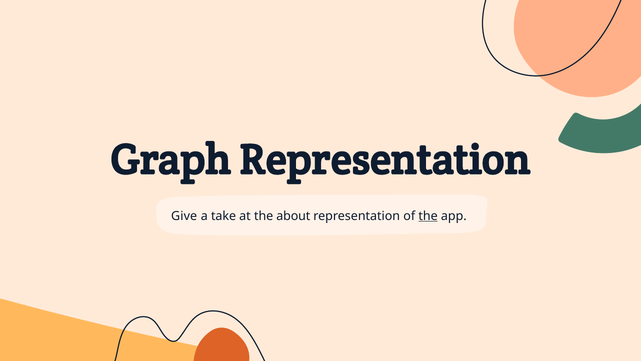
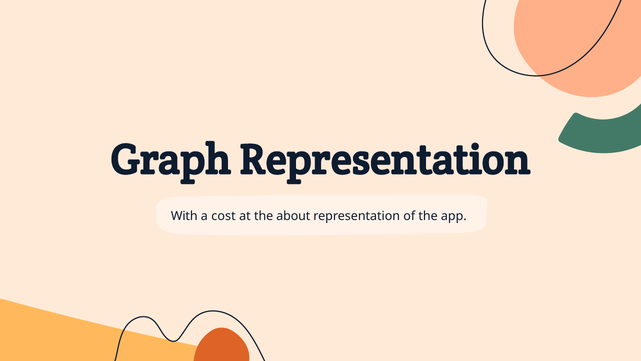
Give: Give -> With
take: take -> cost
the at (428, 216) underline: present -> none
